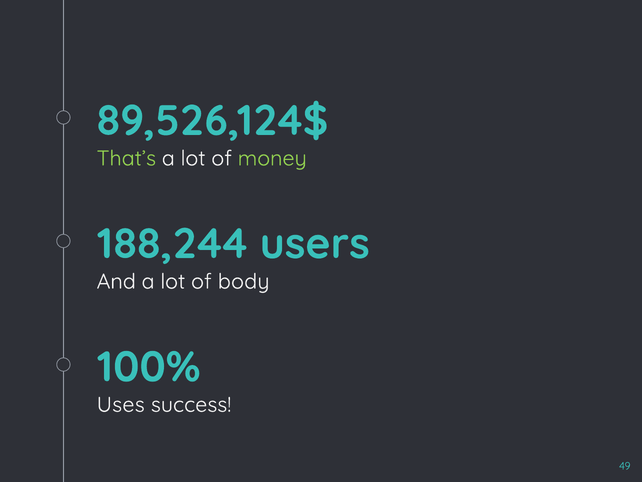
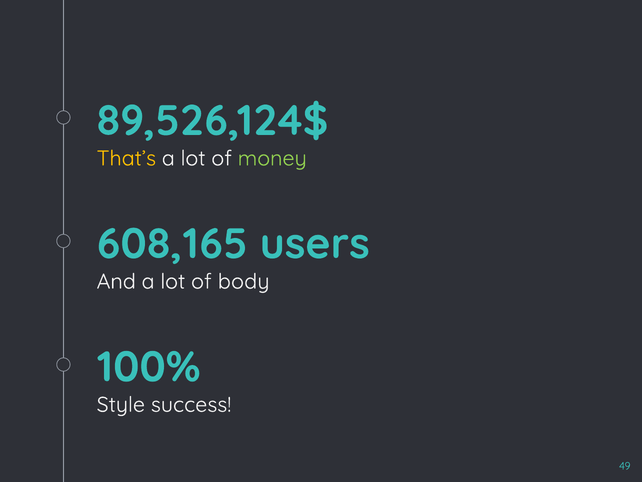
That’s colour: light green -> yellow
188,244: 188,244 -> 608,165
Uses: Uses -> Style
